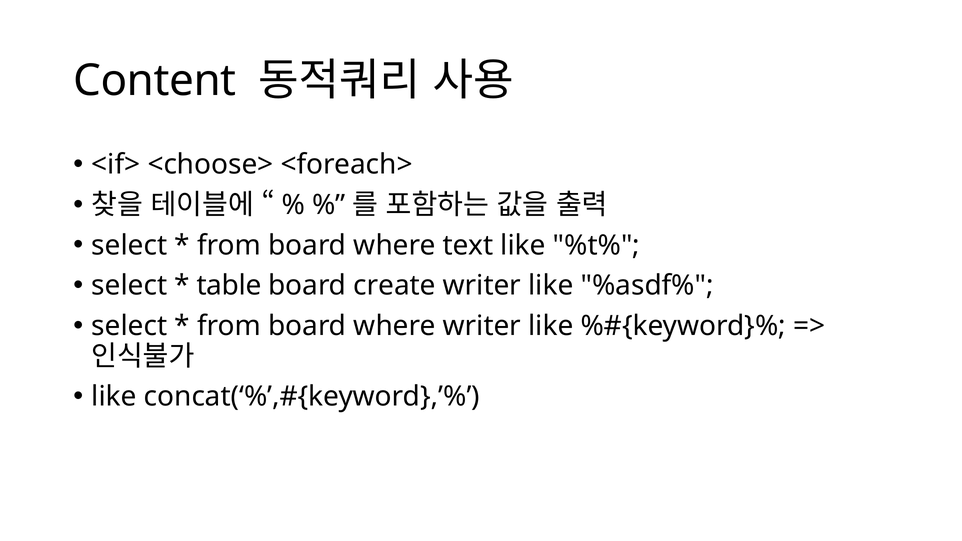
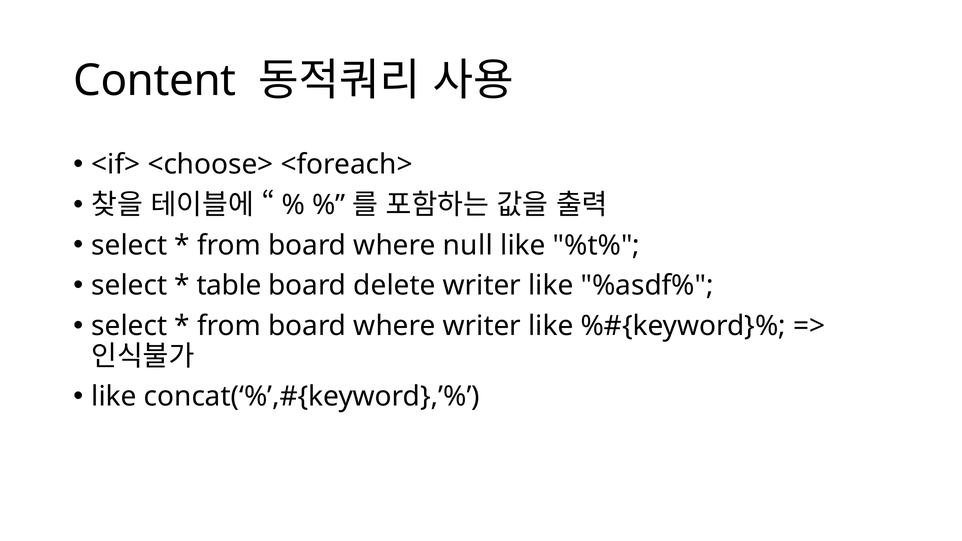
text: text -> null
create: create -> delete
